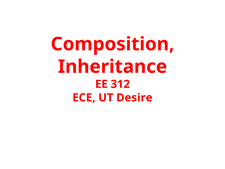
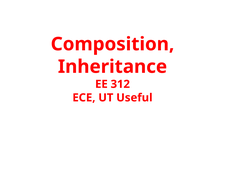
Desire: Desire -> Useful
